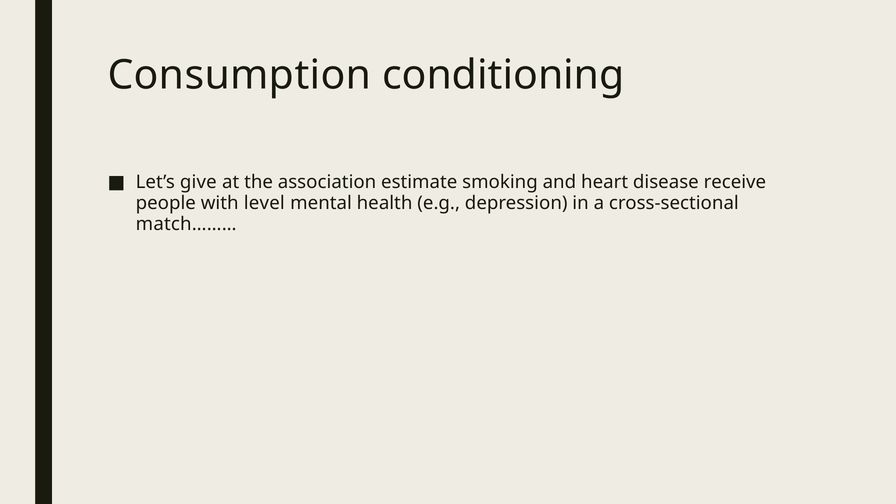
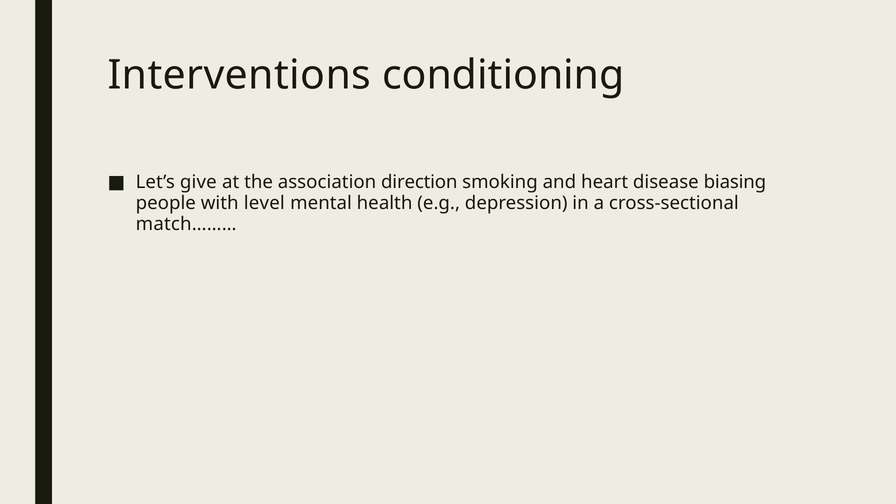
Consumption: Consumption -> Interventions
estimate: estimate -> direction
receive: receive -> biasing
